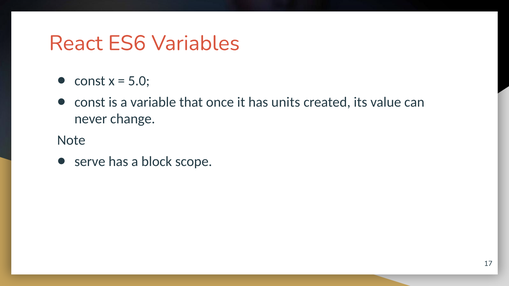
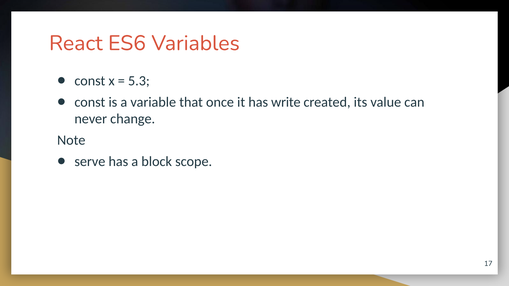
5.0: 5.0 -> 5.3
units: units -> write
